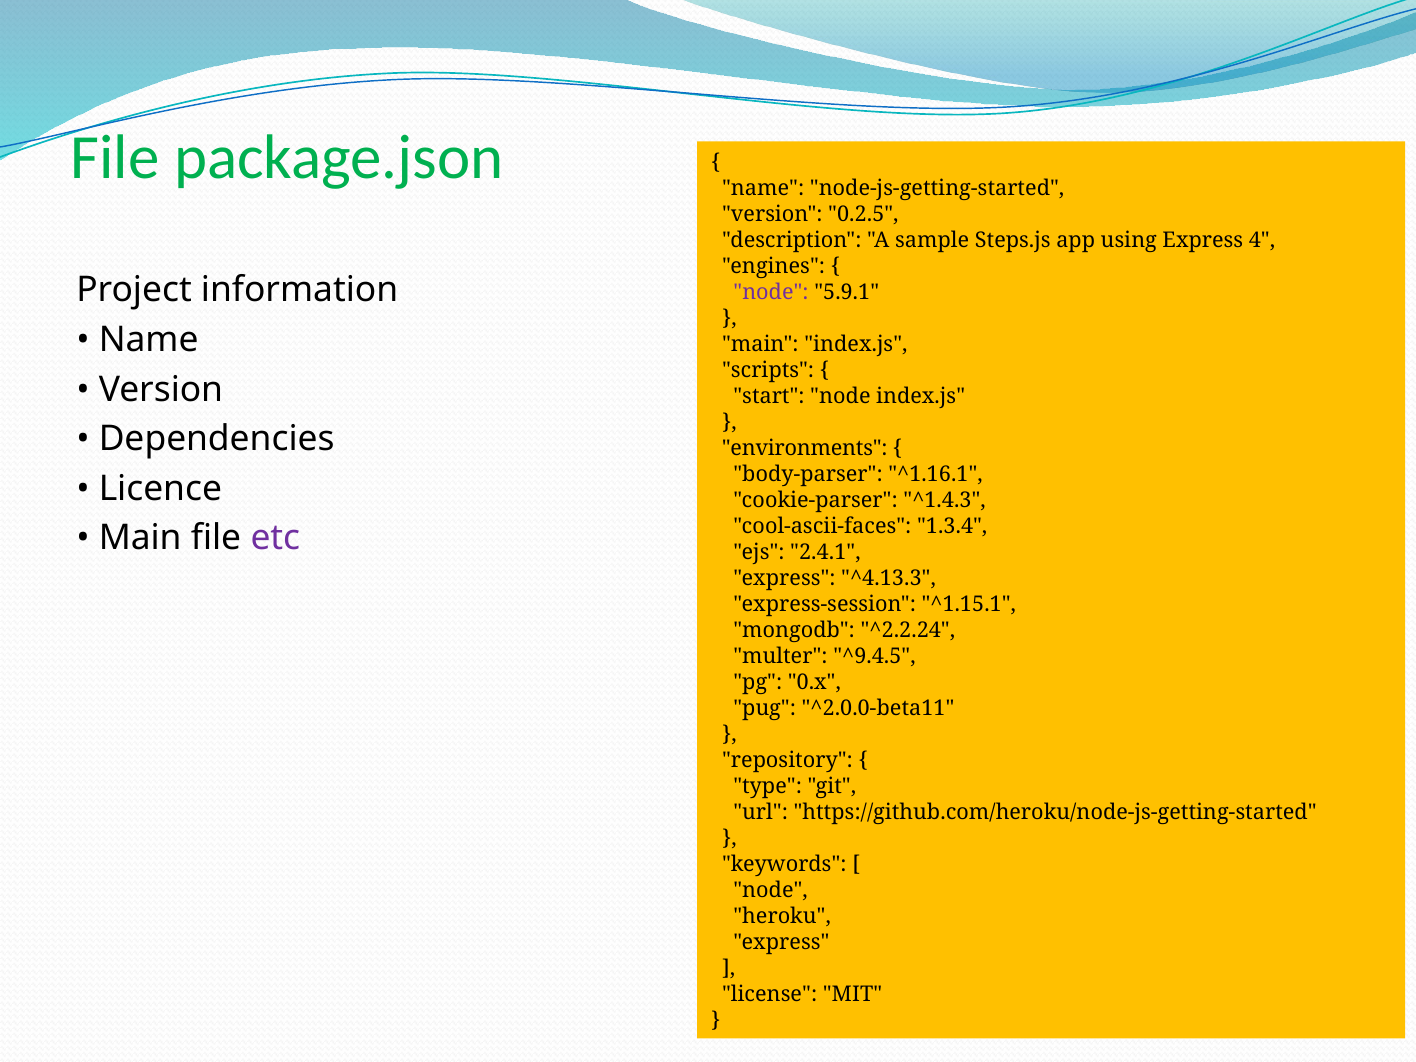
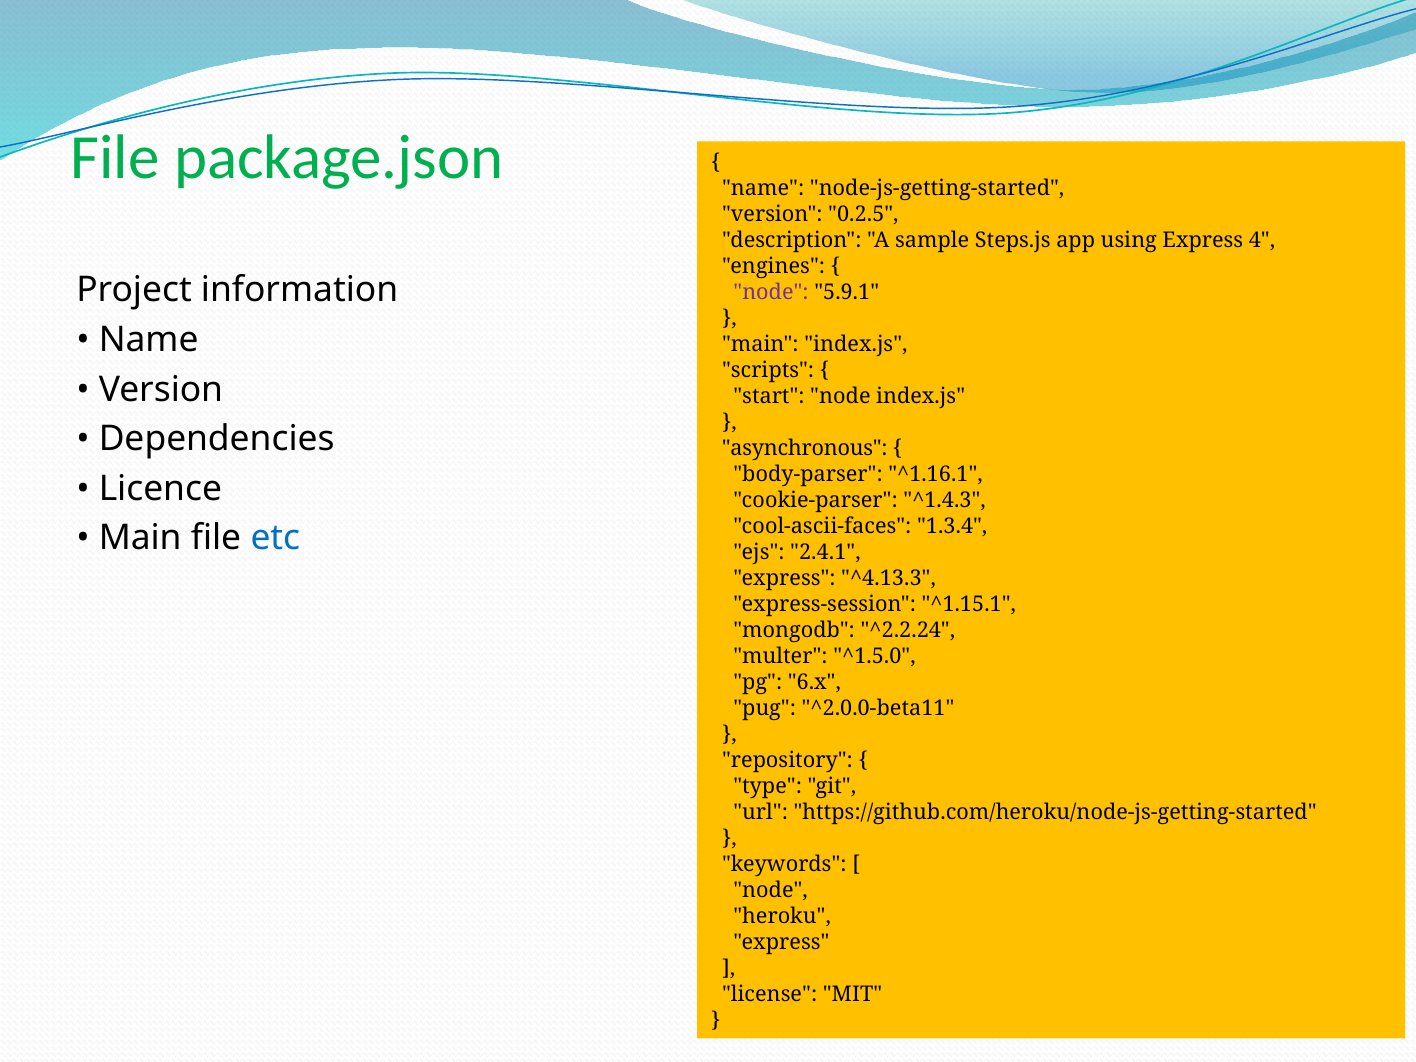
environments: environments -> asynchronous
etc colour: purple -> blue
^9.4.5: ^9.4.5 -> ^1.5.0
0.x: 0.x -> 6.x
